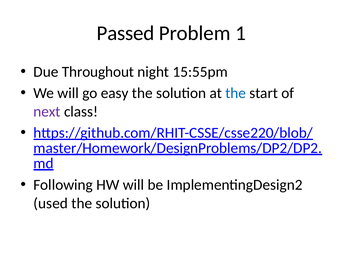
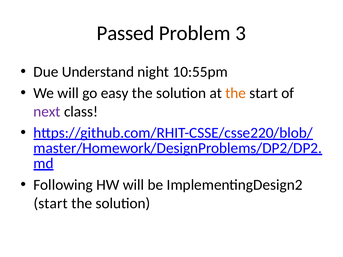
1: 1 -> 3
Throughout: Throughout -> Understand
15:55pm: 15:55pm -> 10:55pm
the at (236, 93) colour: blue -> orange
used at (51, 203): used -> start
